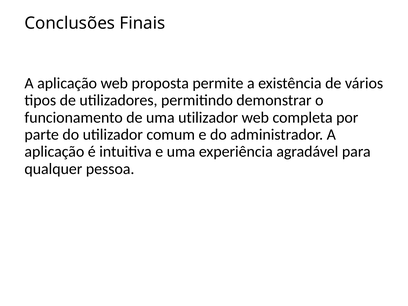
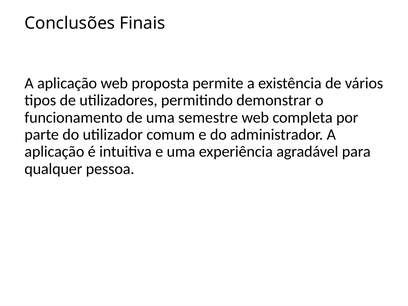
uma utilizador: utilizador -> semestre
